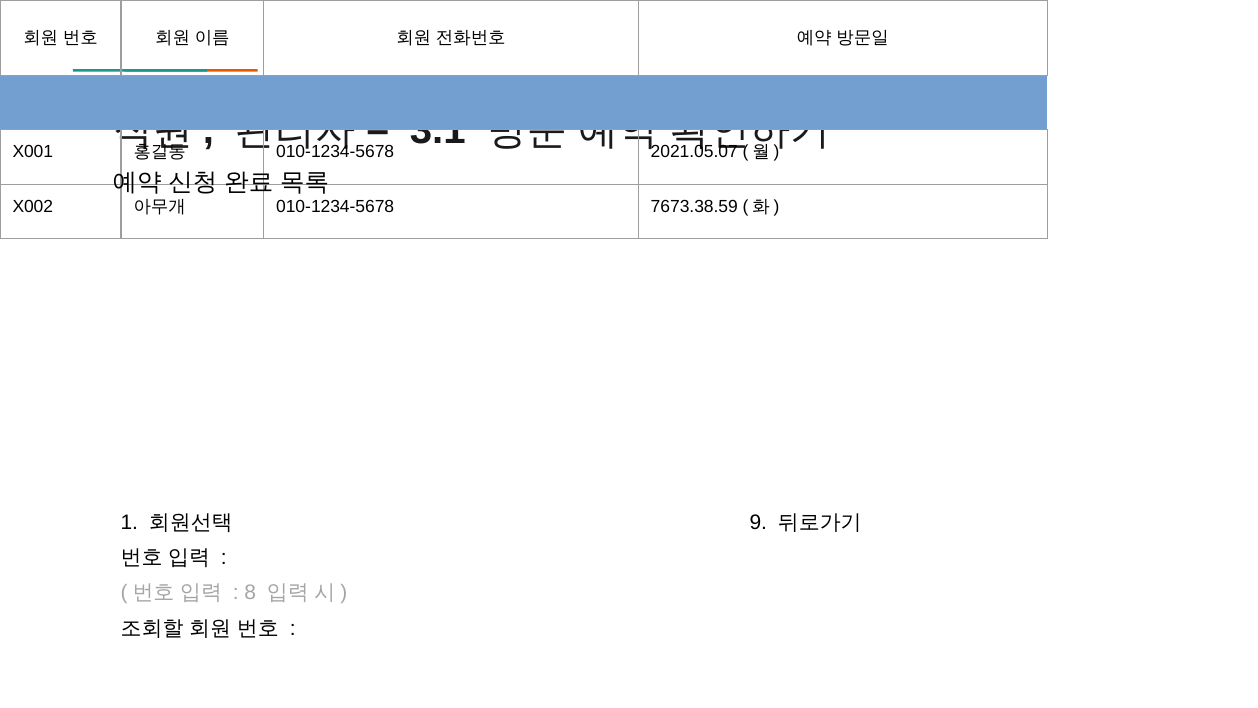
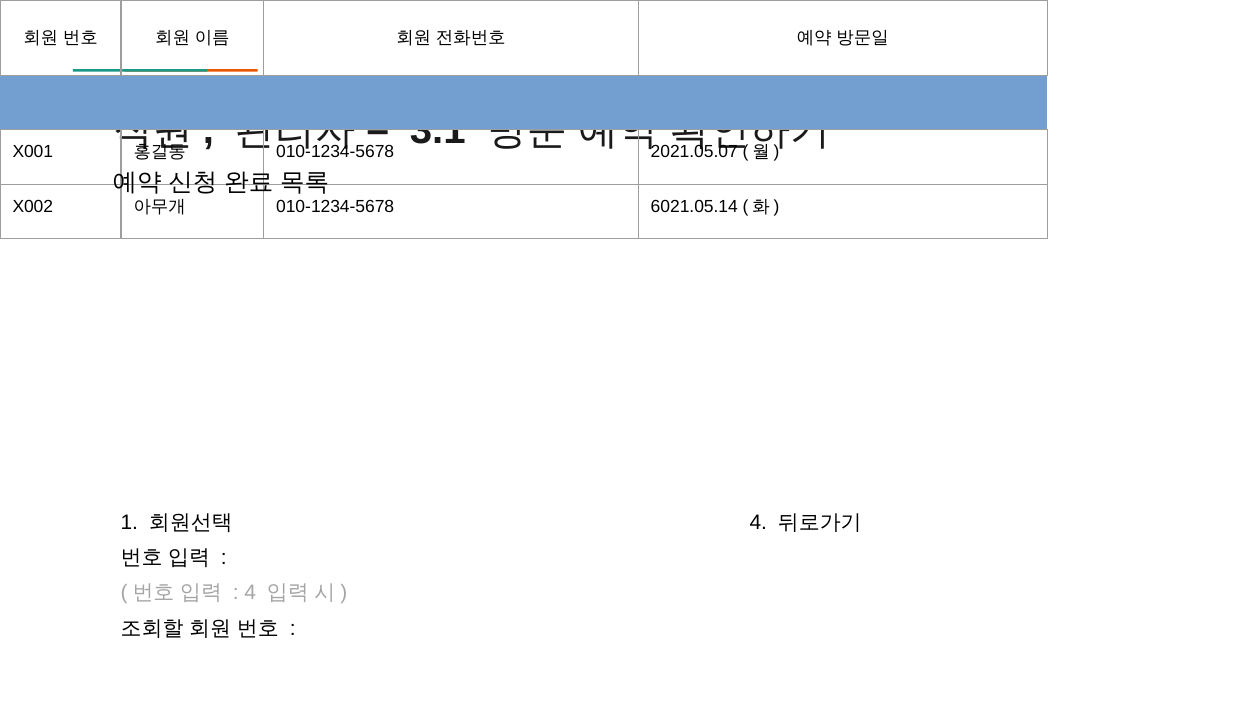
7673.38.59: 7673.38.59 -> 6021.05.14
9 at (758, 522): 9 -> 4
8 at (250, 593): 8 -> 4
